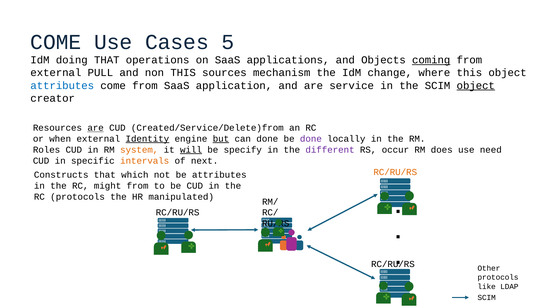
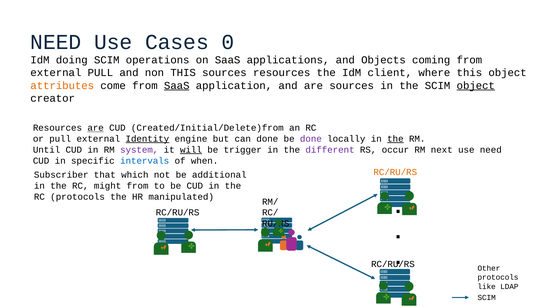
COME at (56, 42): COME -> NEED
5: 5 -> 0
doing THAT: THAT -> SCIM
coming underline: present -> none
sources mechanism: mechanism -> resources
change: change -> client
attributes at (62, 85) colour: blue -> orange
SaaS at (177, 85) underline: none -> present
are service: service -> sources
Created/Service/Delete)from: Created/Service/Delete)from -> Created/Initial/Delete)from
or when: when -> pull
but underline: present -> none
the at (395, 139) underline: none -> present
Roles: Roles -> Until
system colour: orange -> purple
specify: specify -> trigger
does: does -> next
intervals colour: orange -> blue
next: next -> when
Constructs: Constructs -> Subscriber
be attributes: attributes -> additional
